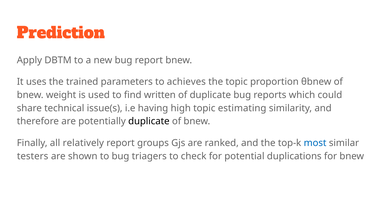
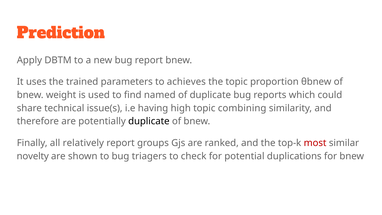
written: written -> named
estimating: estimating -> combining
most colour: blue -> red
testers: testers -> novelty
